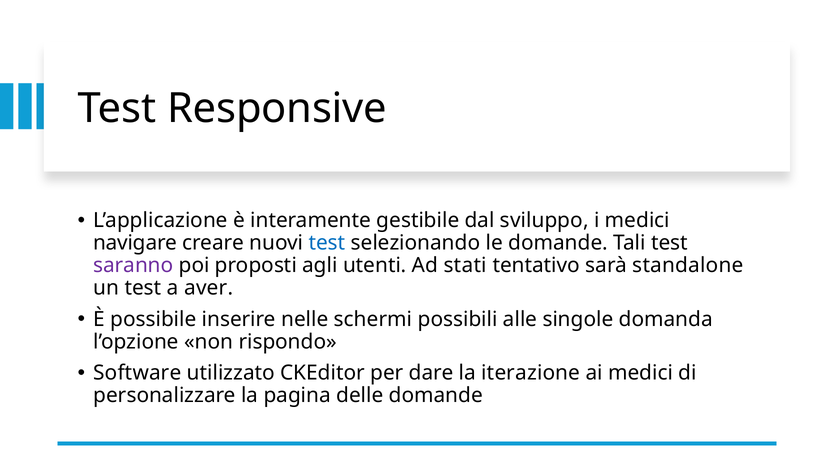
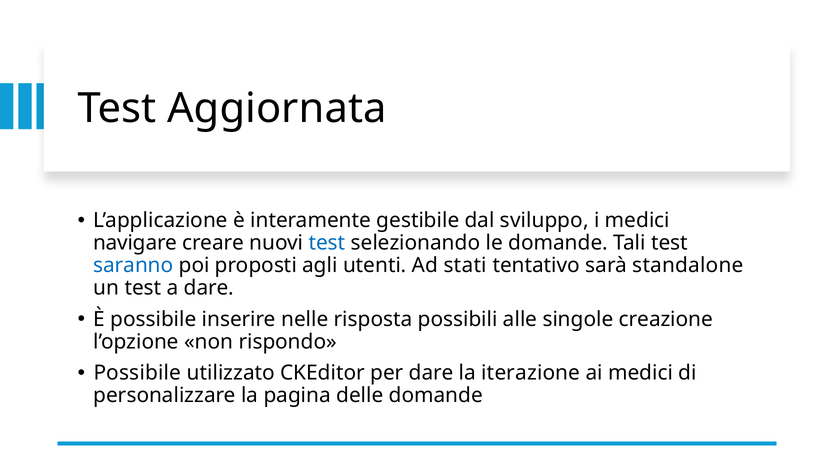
Responsive: Responsive -> Aggiornata
saranno colour: purple -> blue
a aver: aver -> dare
schermi: schermi -> risposta
domanda: domanda -> creazione
Software at (137, 373): Software -> Possibile
